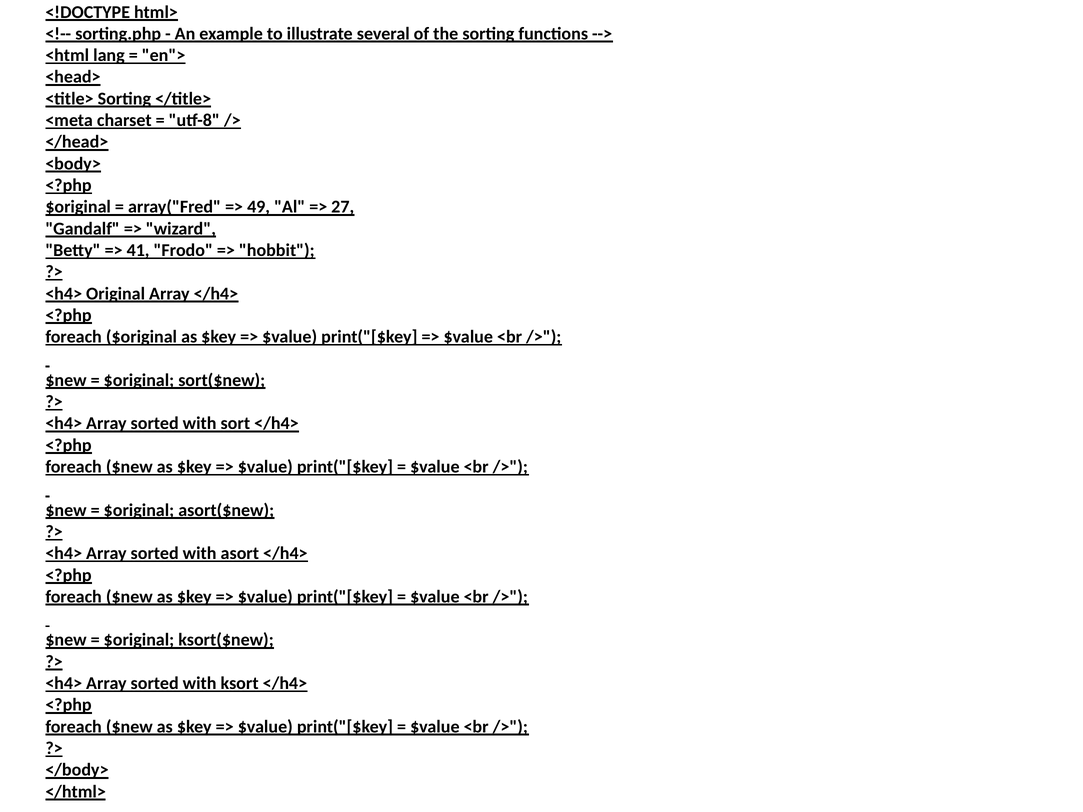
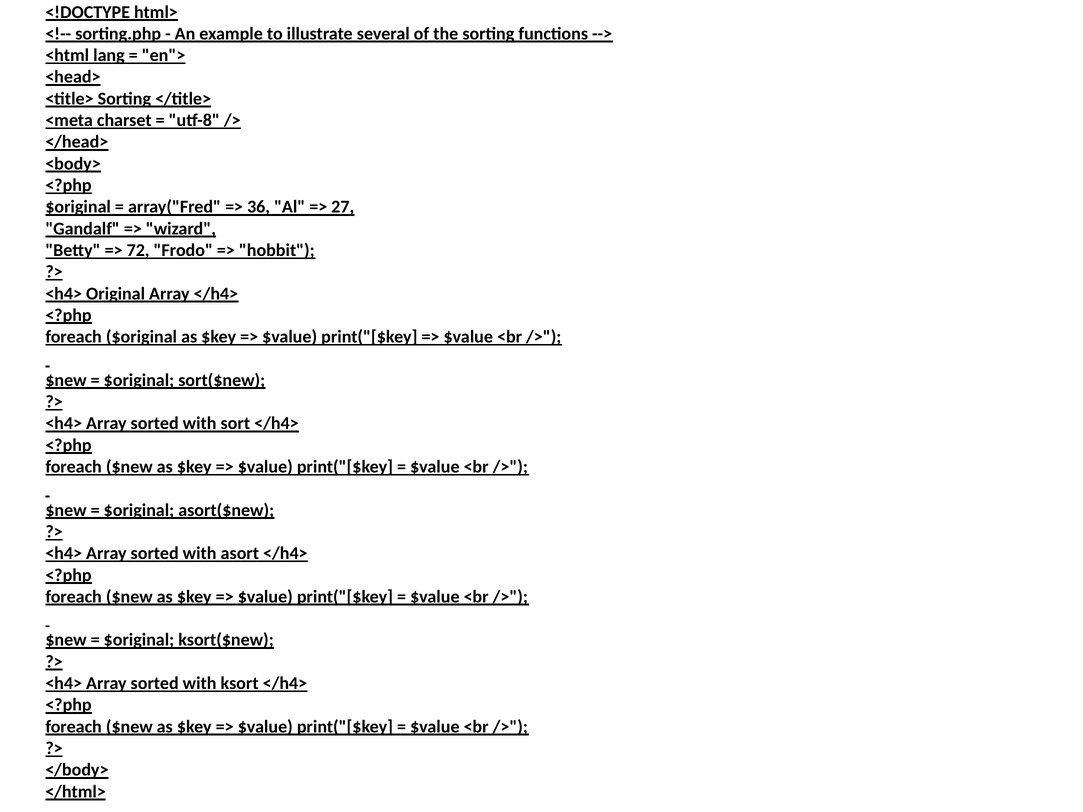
49: 49 -> 36
41: 41 -> 72
